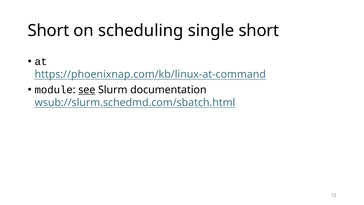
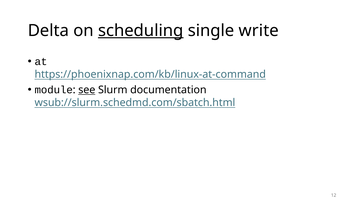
Short at (48, 31): Short -> Delta
scheduling underline: none -> present
single short: short -> write
